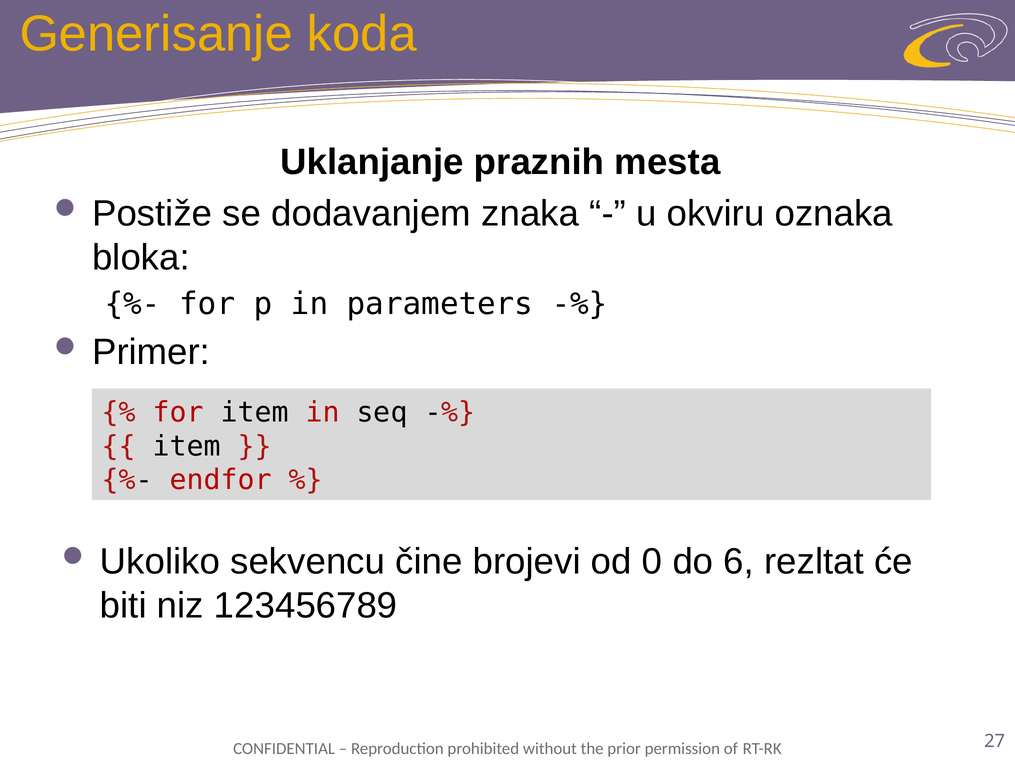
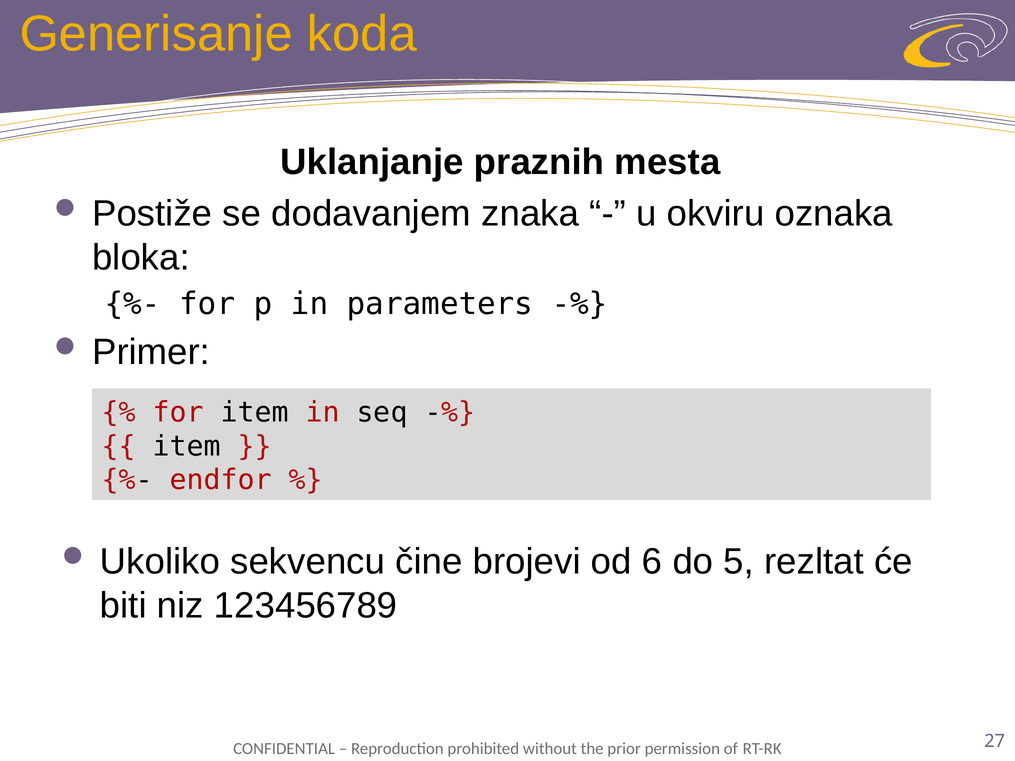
0: 0 -> 6
6: 6 -> 5
